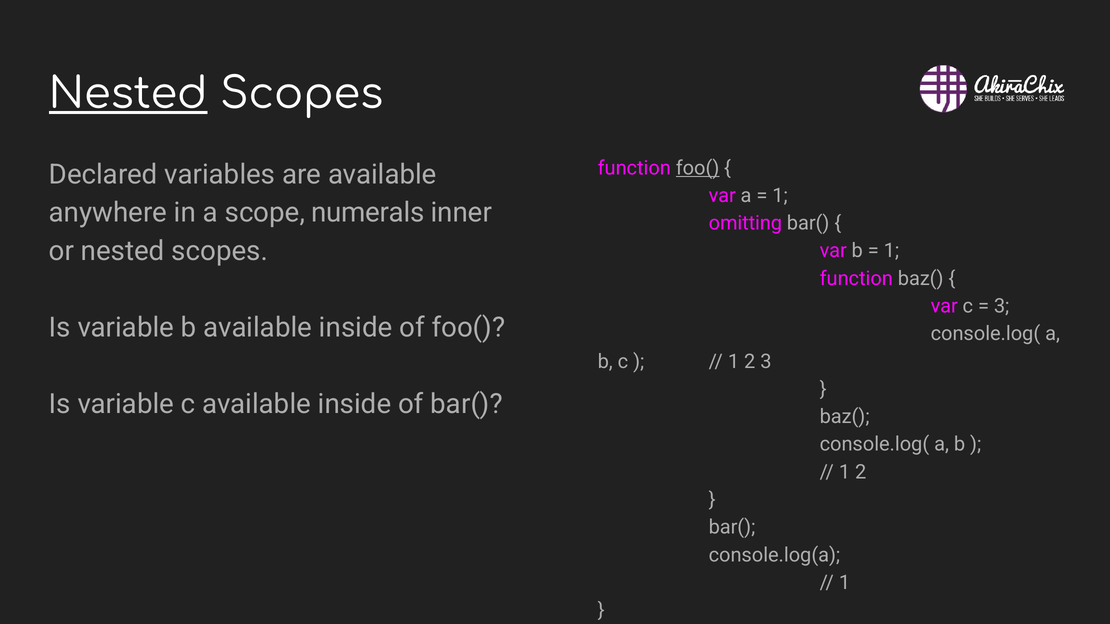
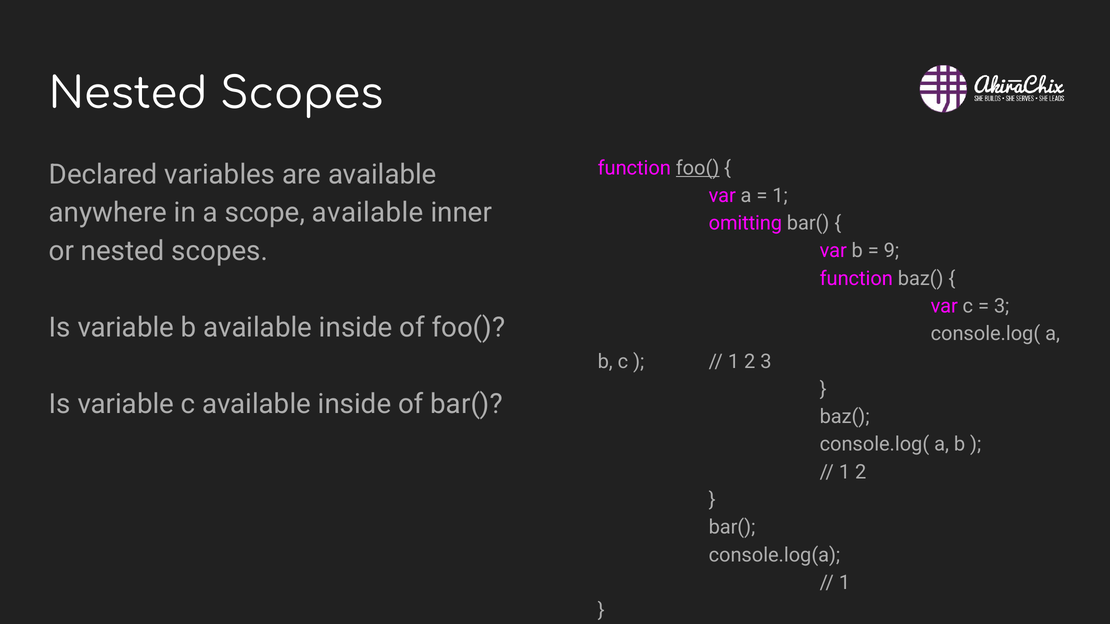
Nested at (128, 94) underline: present -> none
scope numerals: numerals -> available
1 at (891, 251): 1 -> 9
